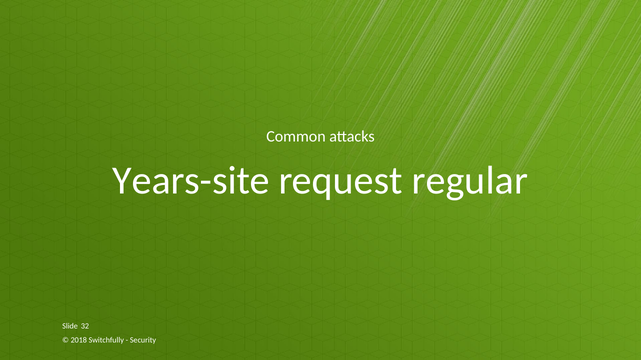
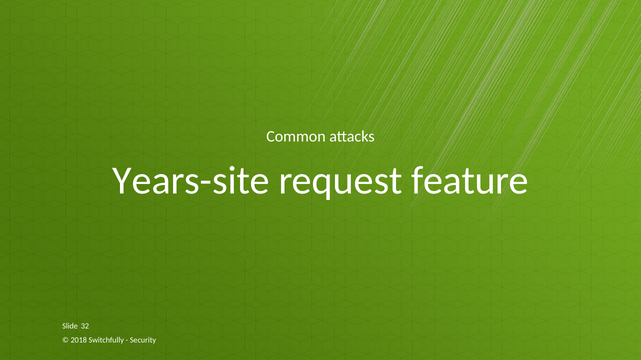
regular: regular -> feature
